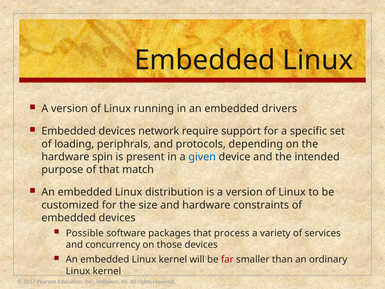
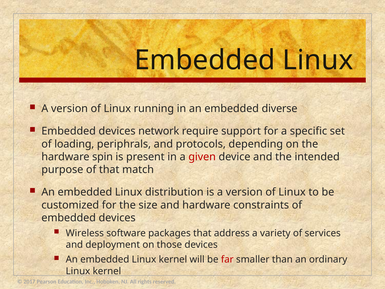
drivers: drivers -> diverse
given colour: blue -> red
Possible: Possible -> Wireless
process: process -> address
concurrency: concurrency -> deployment
